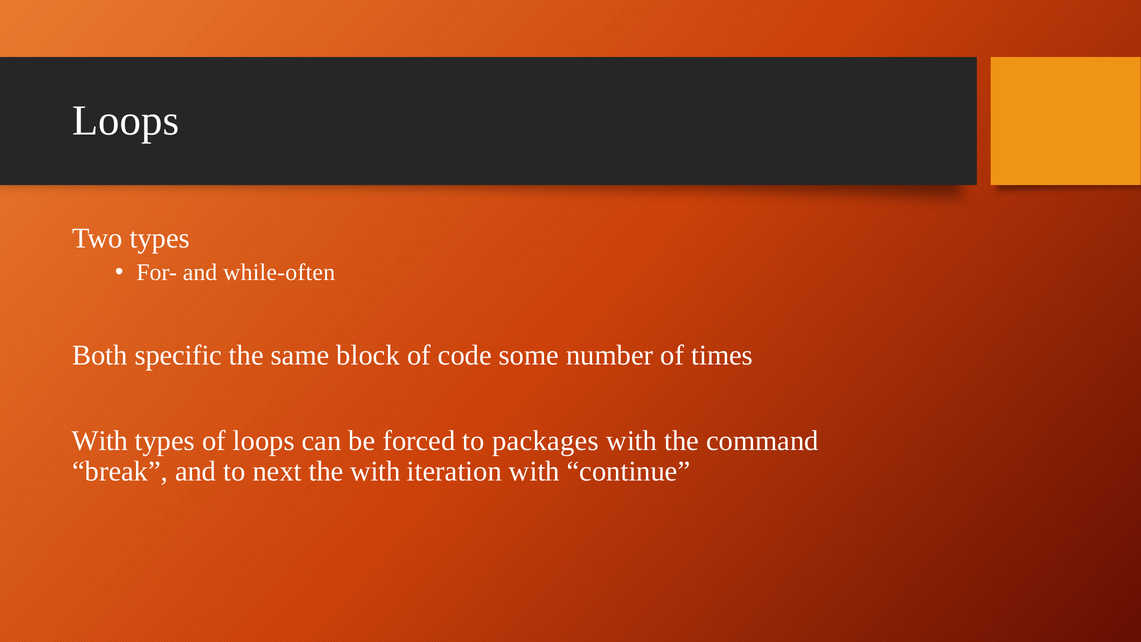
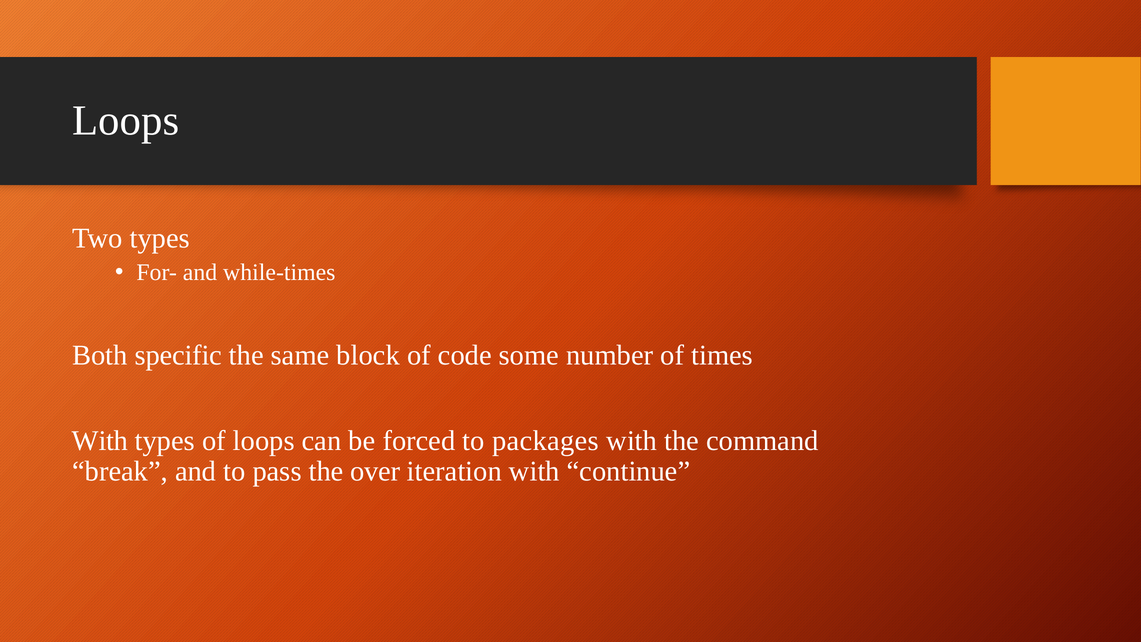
while-often: while-often -> while-times
next: next -> pass
the with: with -> over
